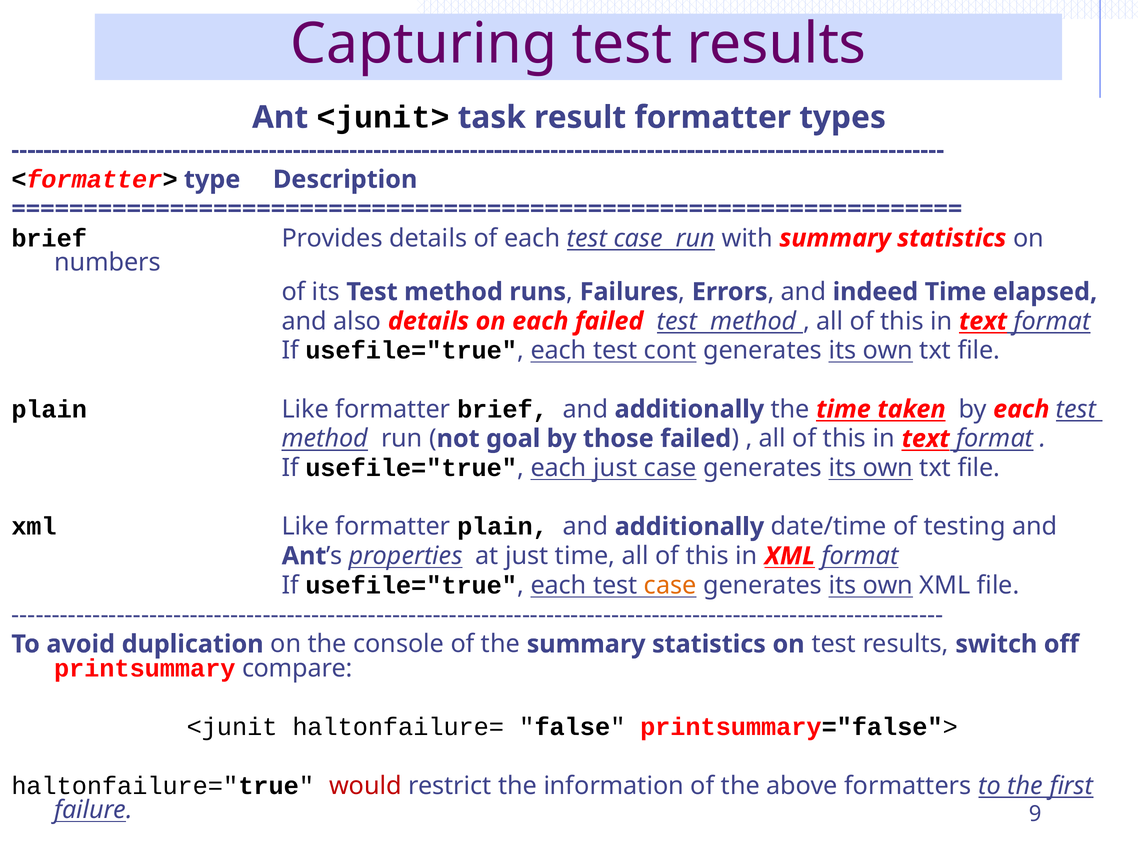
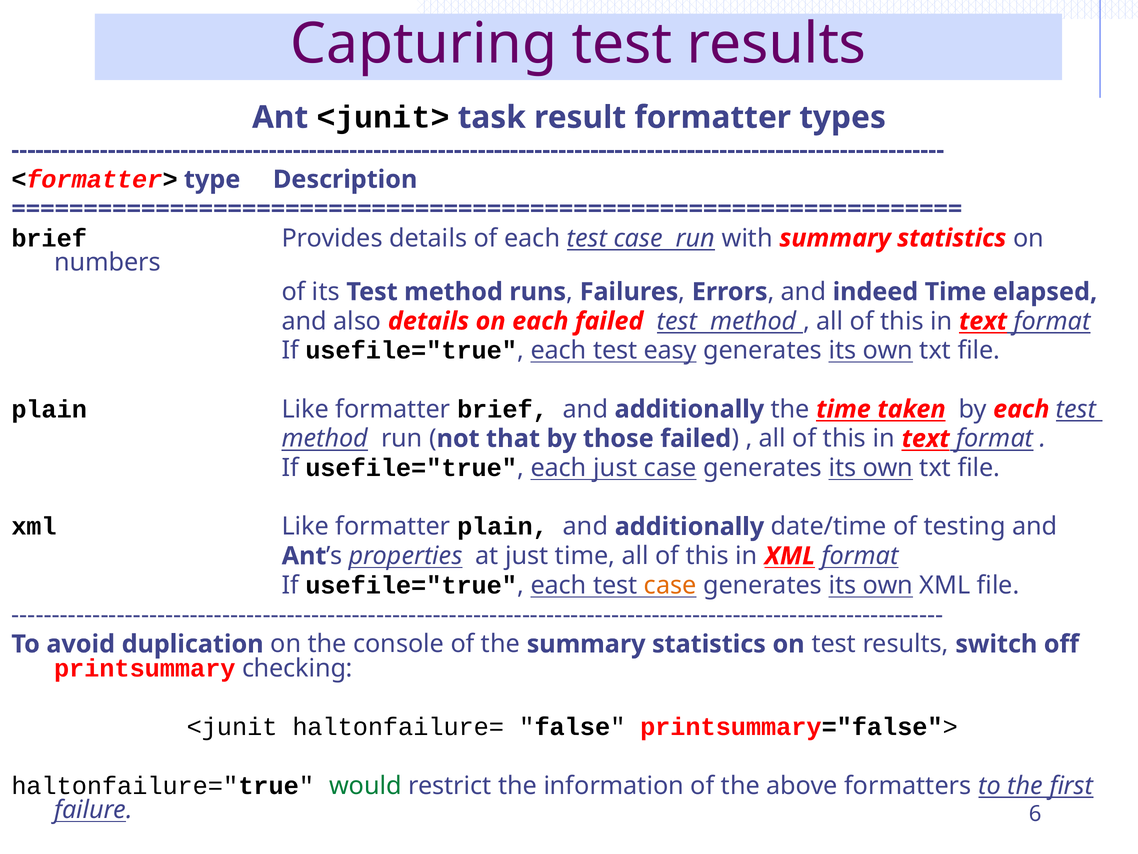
cont: cont -> easy
goal: goal -> that
compare: compare -> checking
would colour: red -> green
9: 9 -> 6
